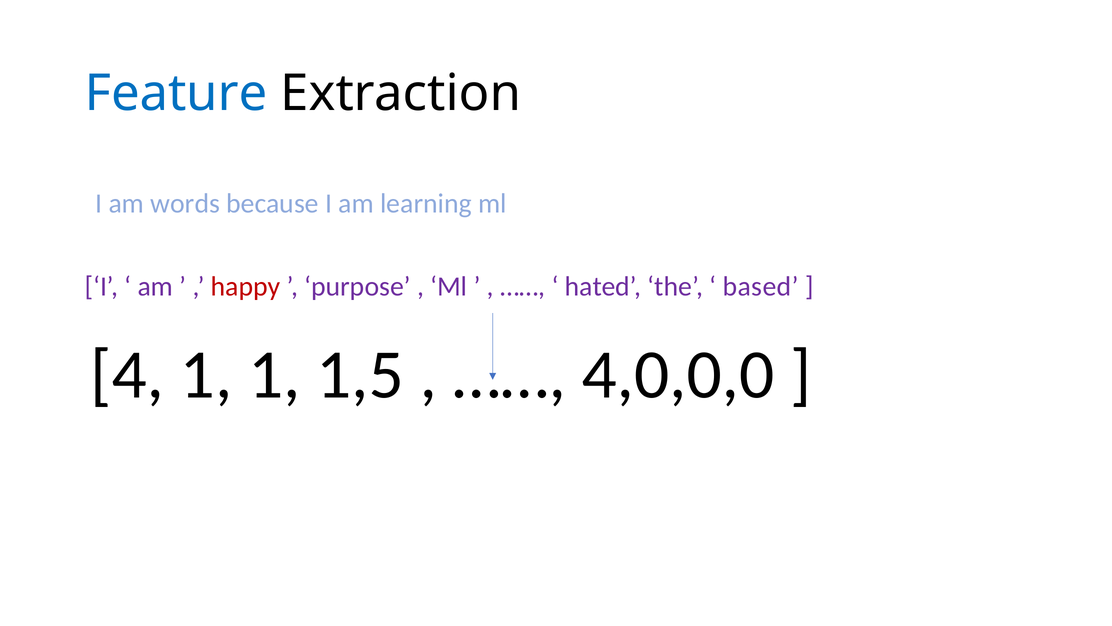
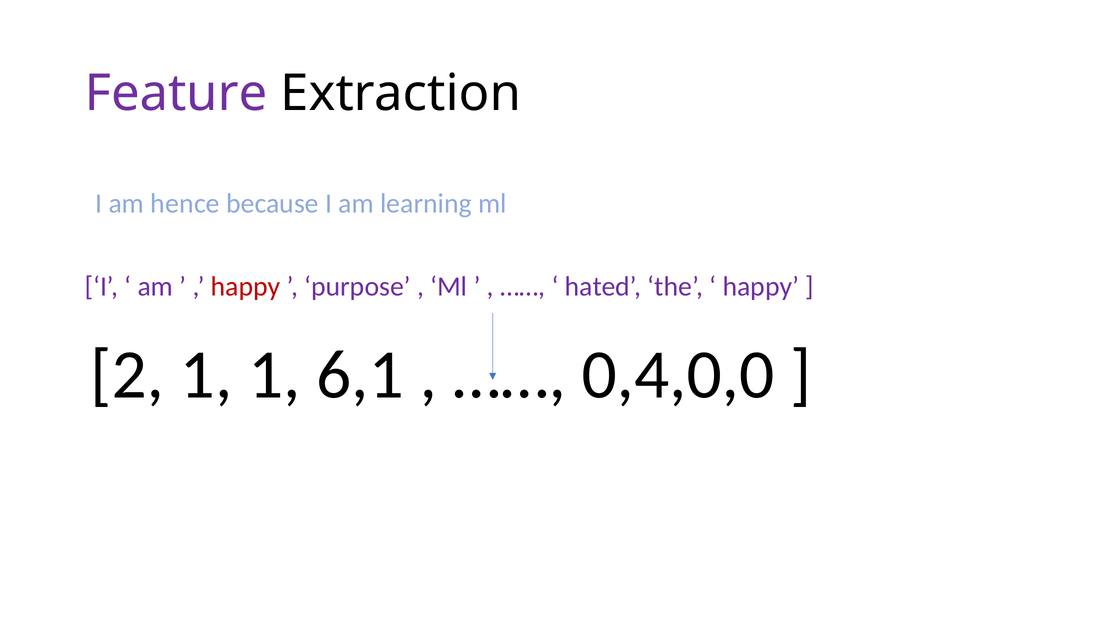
Feature colour: blue -> purple
words: words -> hence
based at (761, 286): based -> happy
4: 4 -> 2
1,5: 1,5 -> 6,1
4,0,0,0: 4,0,0,0 -> 0,4,0,0
